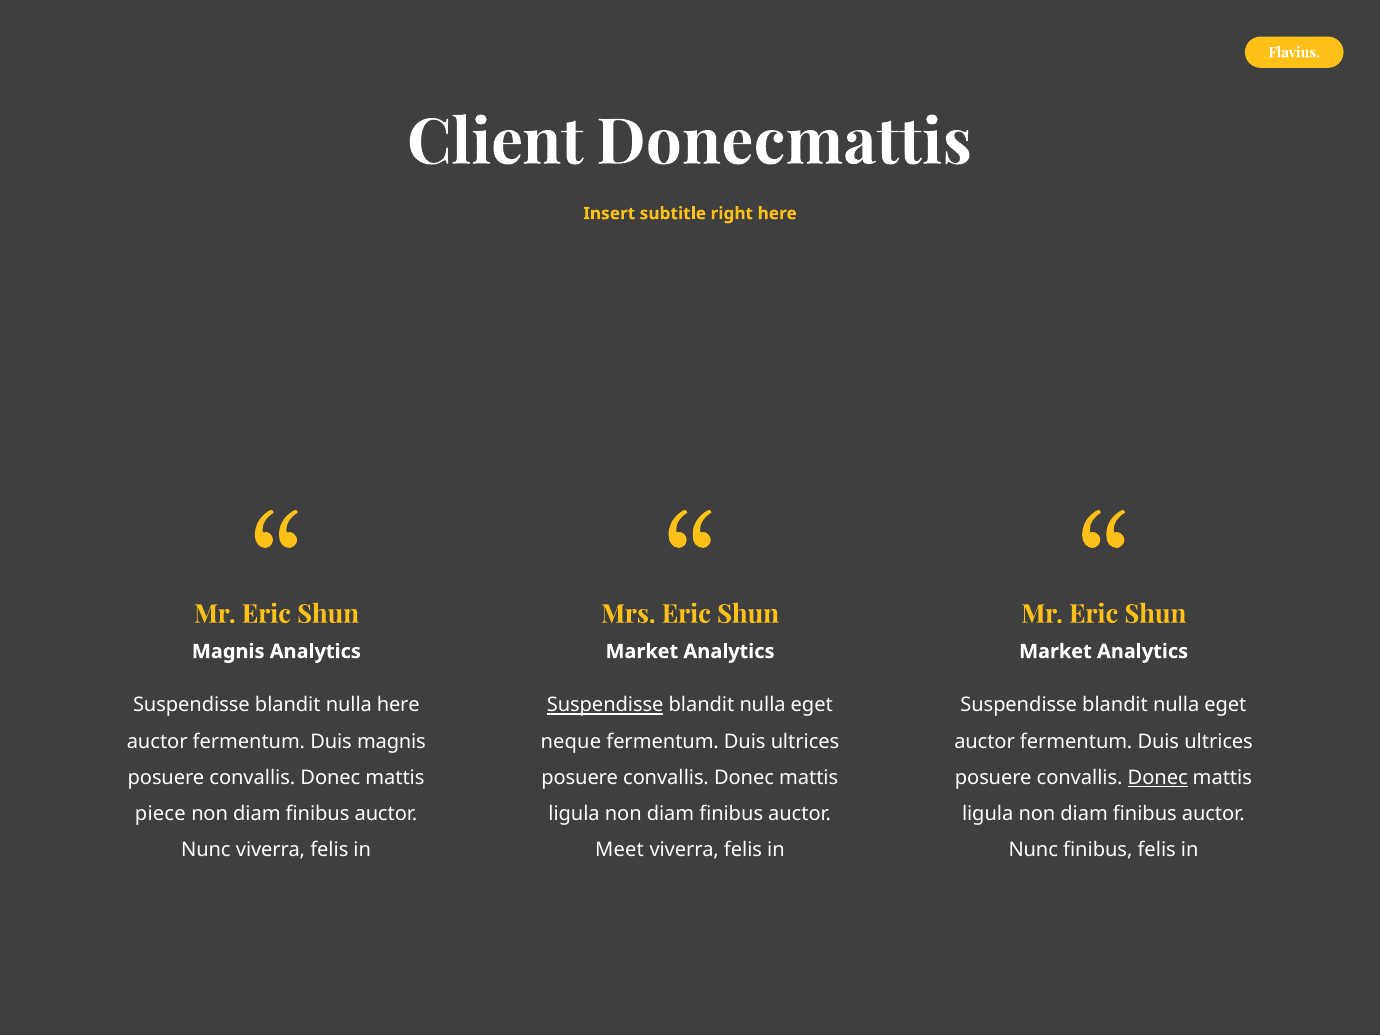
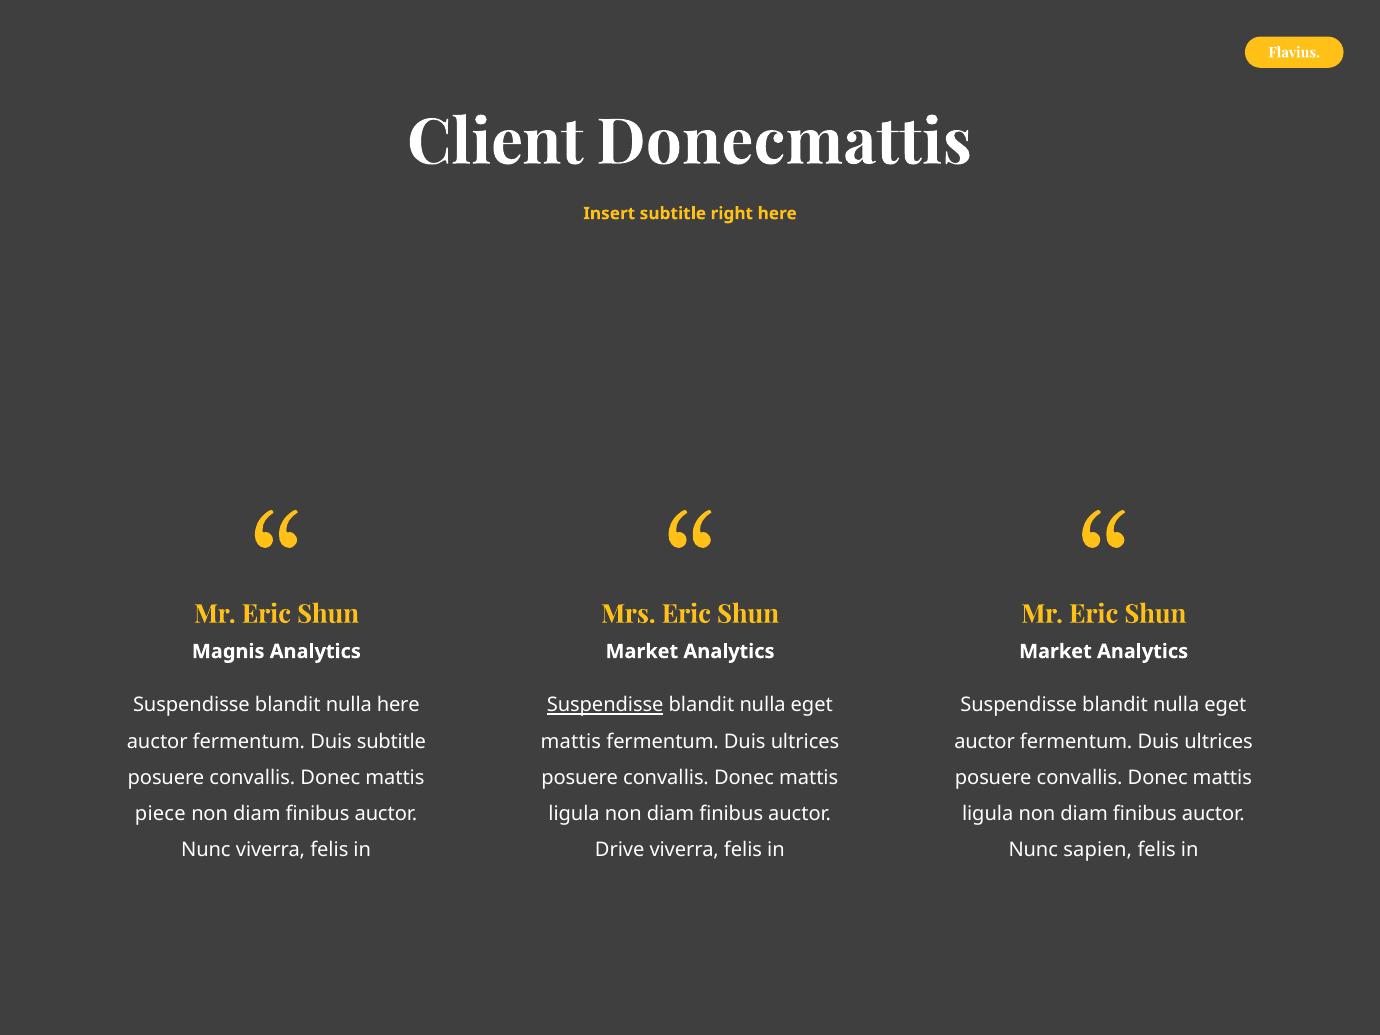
Duis magnis: magnis -> subtitle
neque at (571, 742): neque -> mattis
Donec at (1158, 778) underline: present -> none
Meet: Meet -> Drive
Nunc finibus: finibus -> sapien
